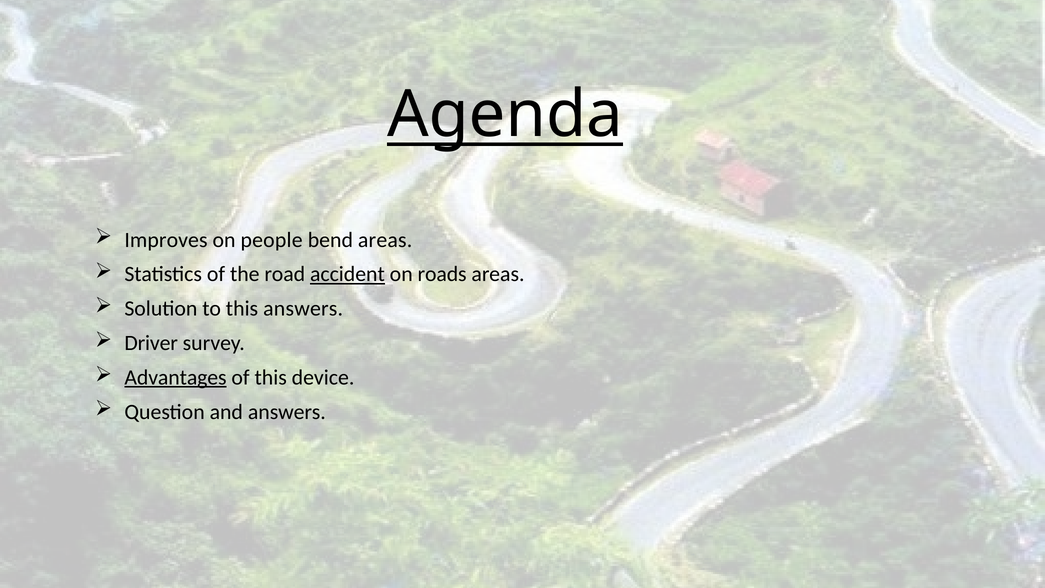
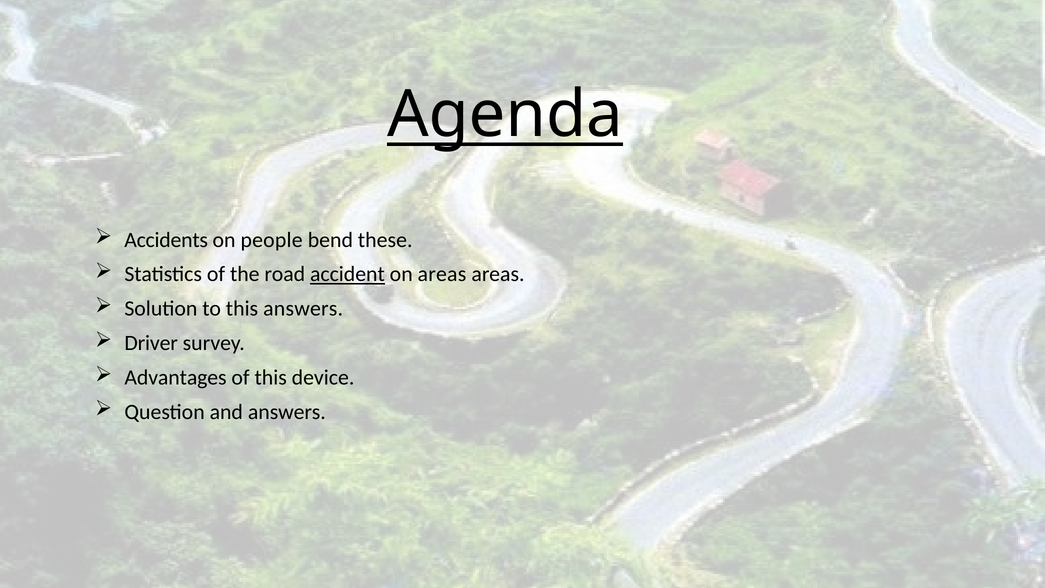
Improves: Improves -> Accidents
bend areas: areas -> these
on roads: roads -> areas
Advantages underline: present -> none
